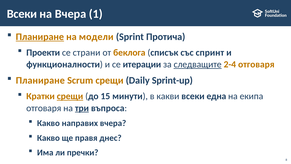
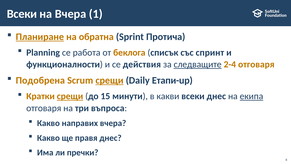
модели: модели -> обратна
Проекти: Проекти -> Planning
страни: страни -> работа
итерации: итерации -> действия
Планиране at (40, 80): Планиране -> Подобрена
срещи at (109, 80) underline: none -> present
Sprint-up: Sprint-up -> Етапи-up
всеки една: една -> днес
екипа underline: none -> present
три underline: present -> none
